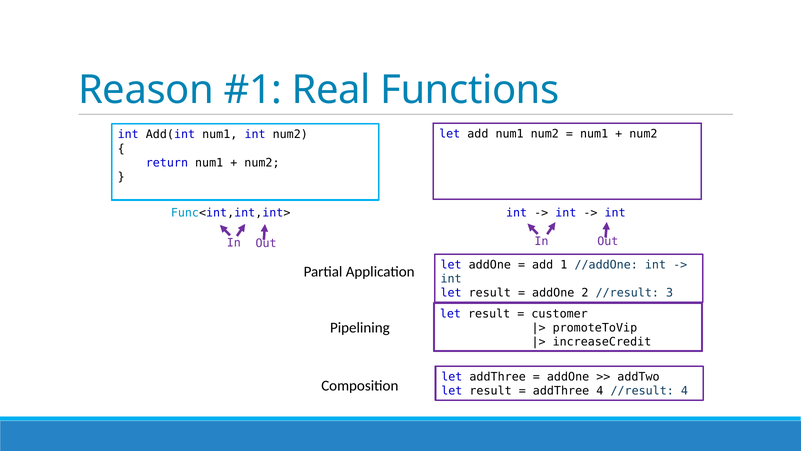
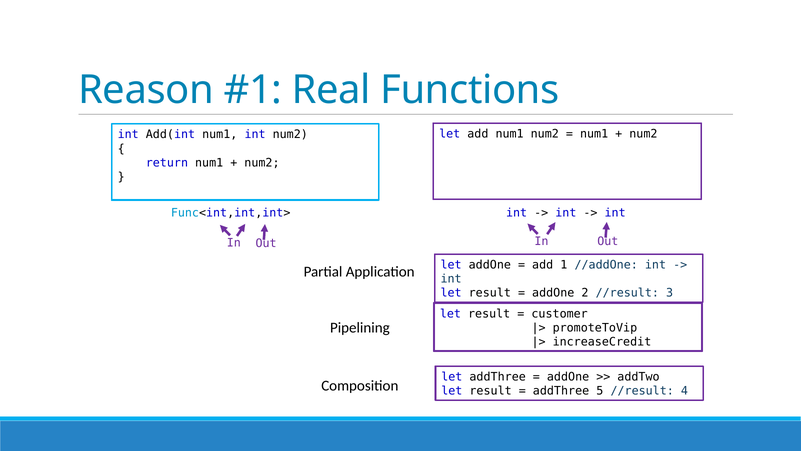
addThree 4: 4 -> 5
